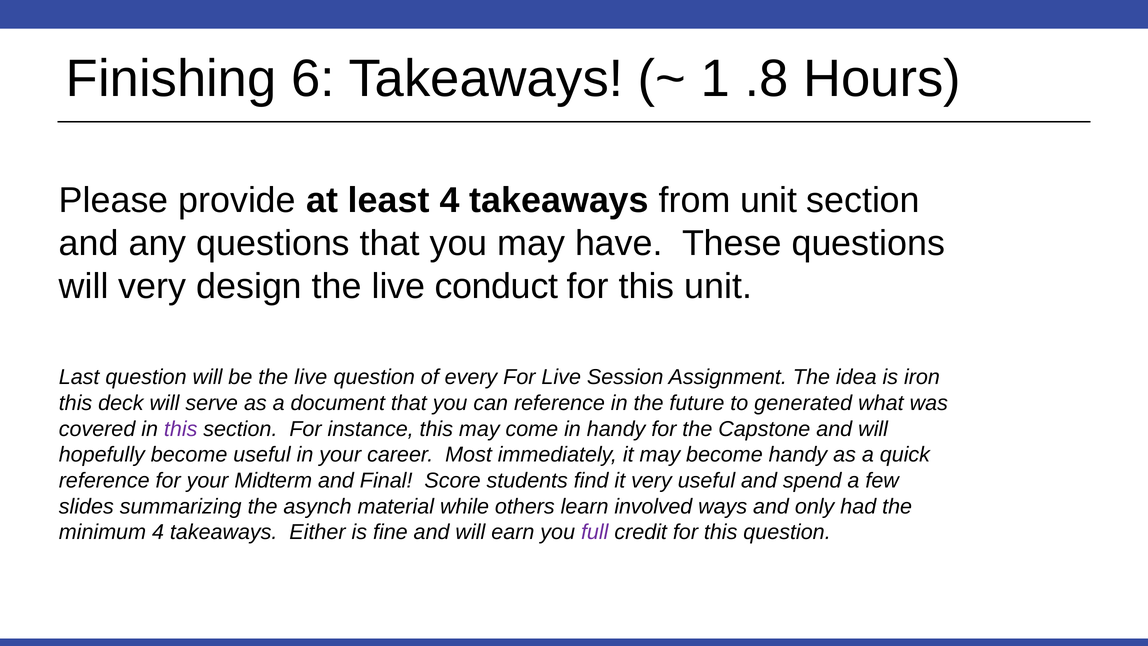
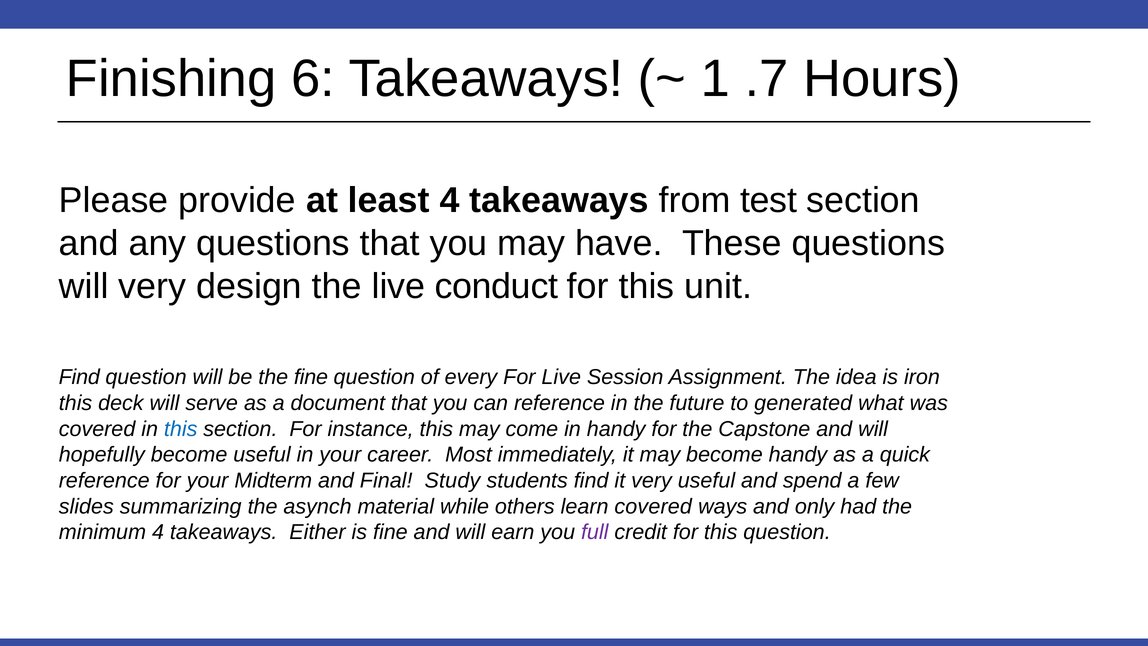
.8: .8 -> .7
from unit: unit -> test
Last at (79, 377): Last -> Find
be the live: live -> fine
this at (181, 429) colour: purple -> blue
Score: Score -> Study
learn involved: involved -> covered
